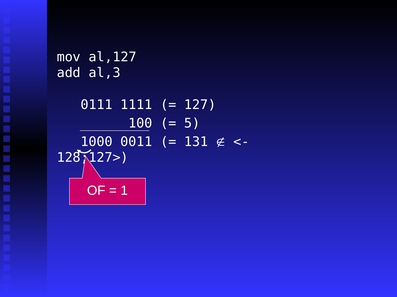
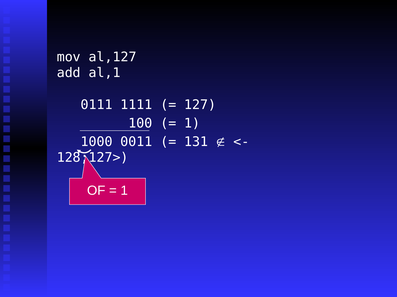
al,3: al,3 -> al,1
5 at (192, 124): 5 -> 1
